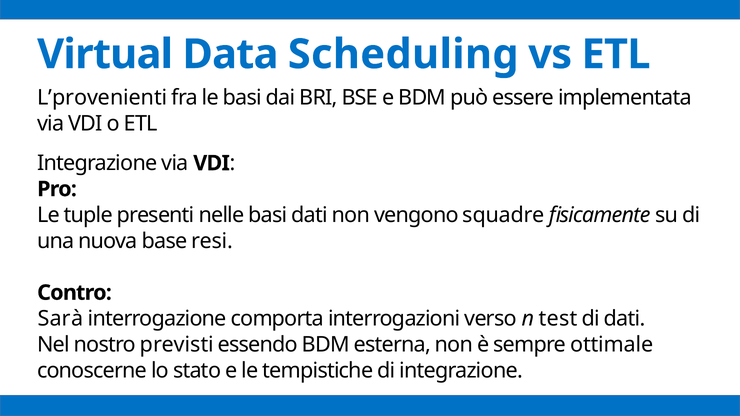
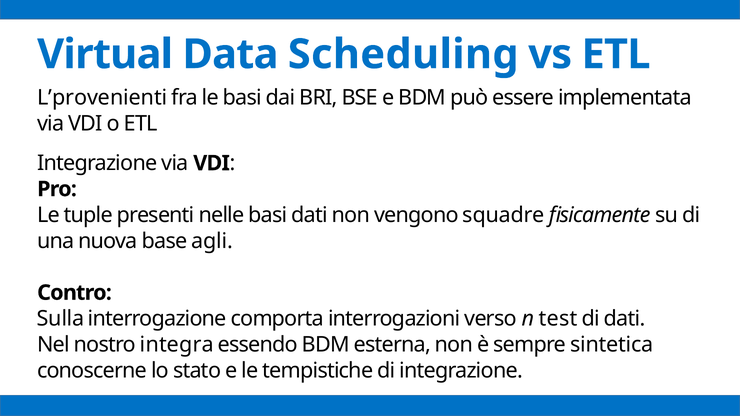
resi: resi -> agli
Sarà: Sarà -> Sulla
previsti: previsti -> integra
ottimale: ottimale -> sintetica
